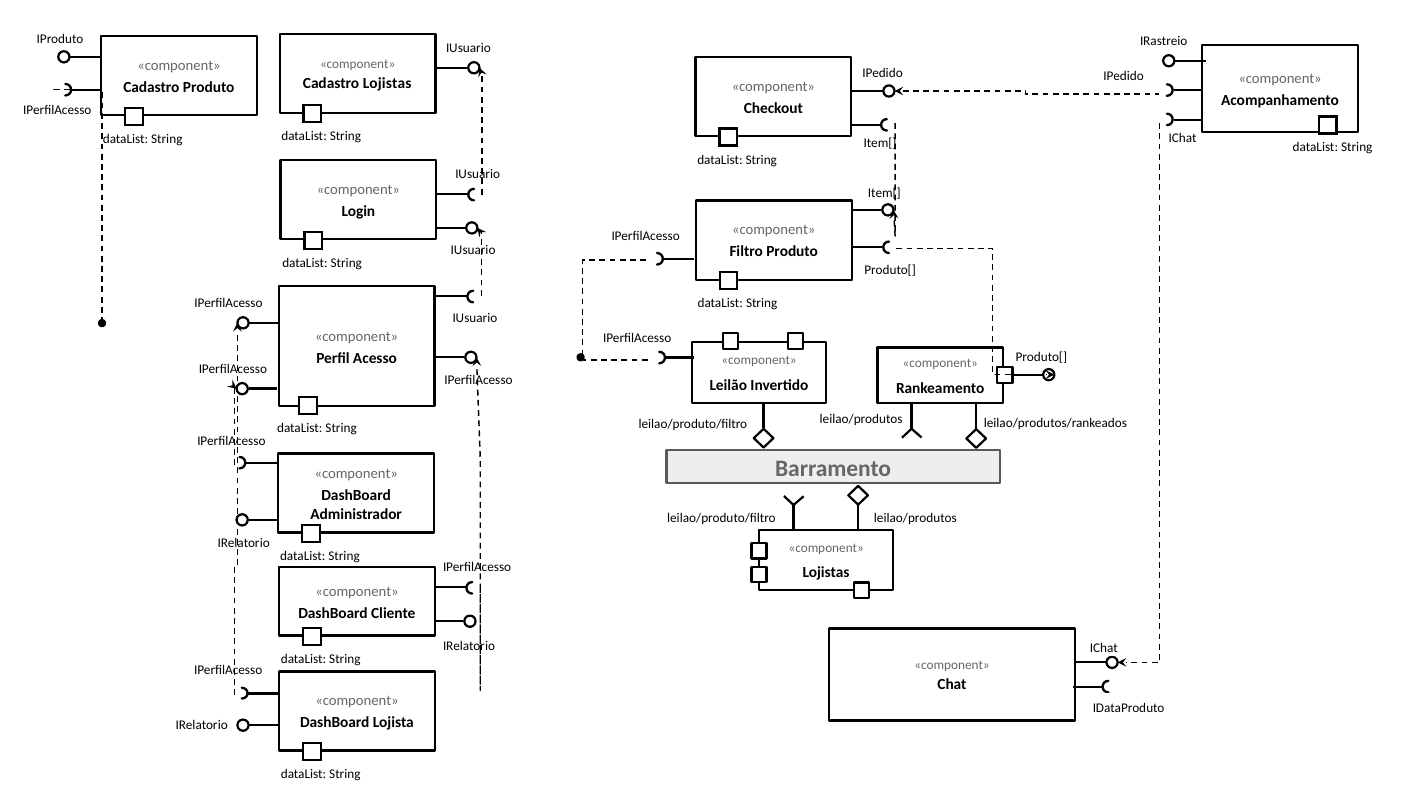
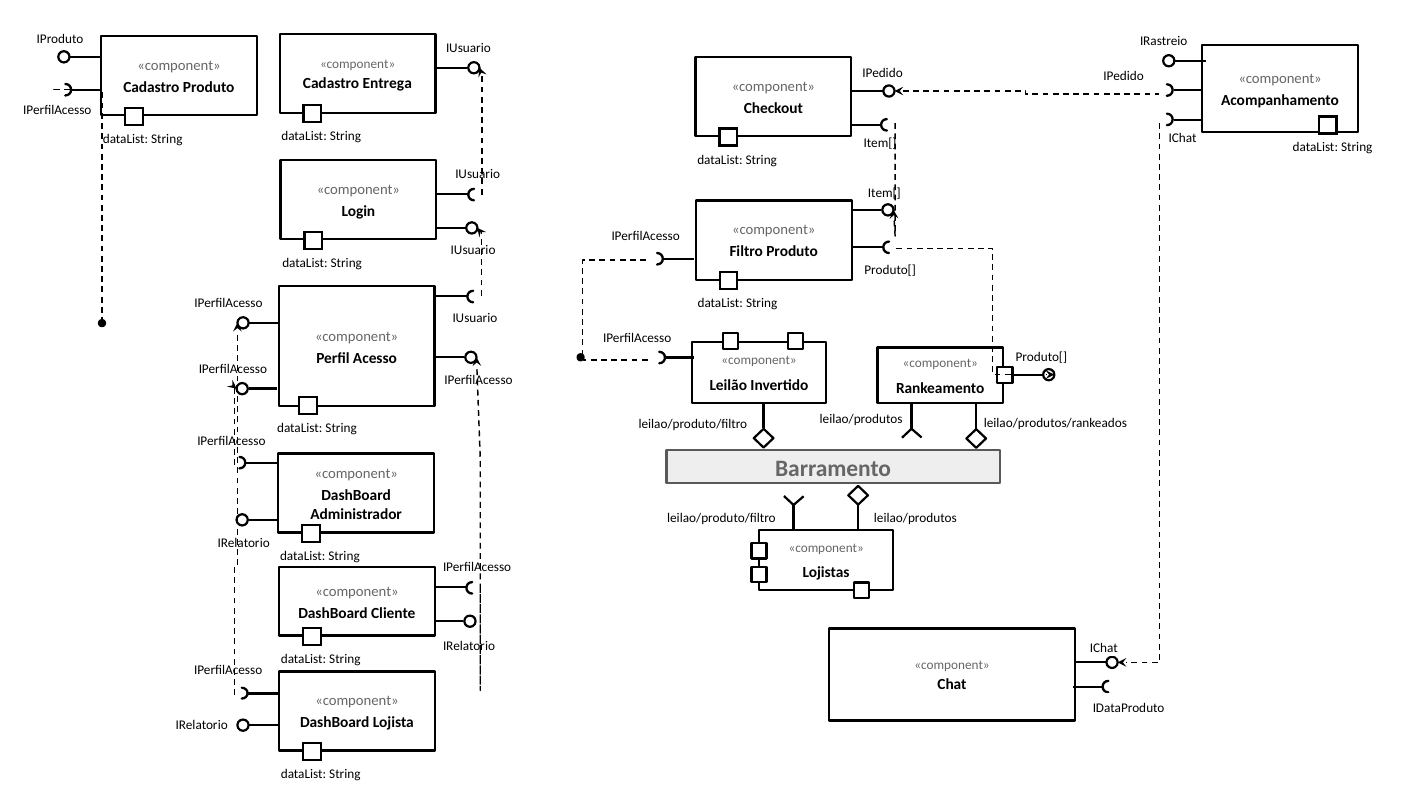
Cadastro Lojistas: Lojistas -> Entrega
